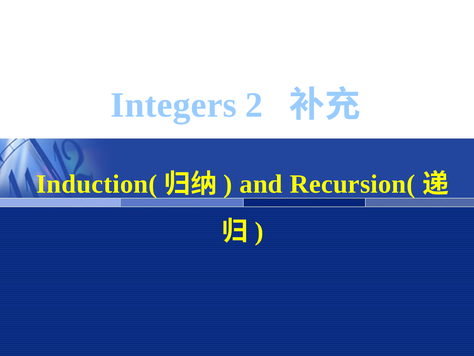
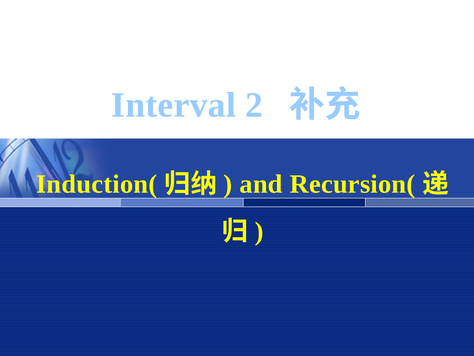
Integers: Integers -> Interval
